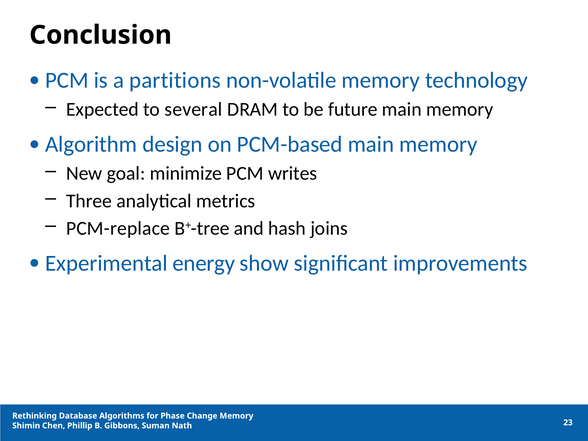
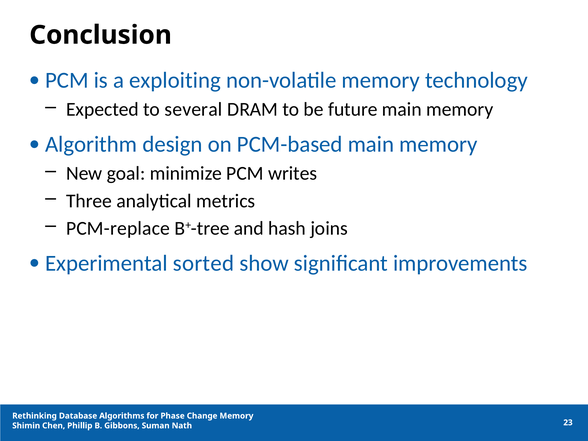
partitions: partitions -> exploiting
energy: energy -> sorted
